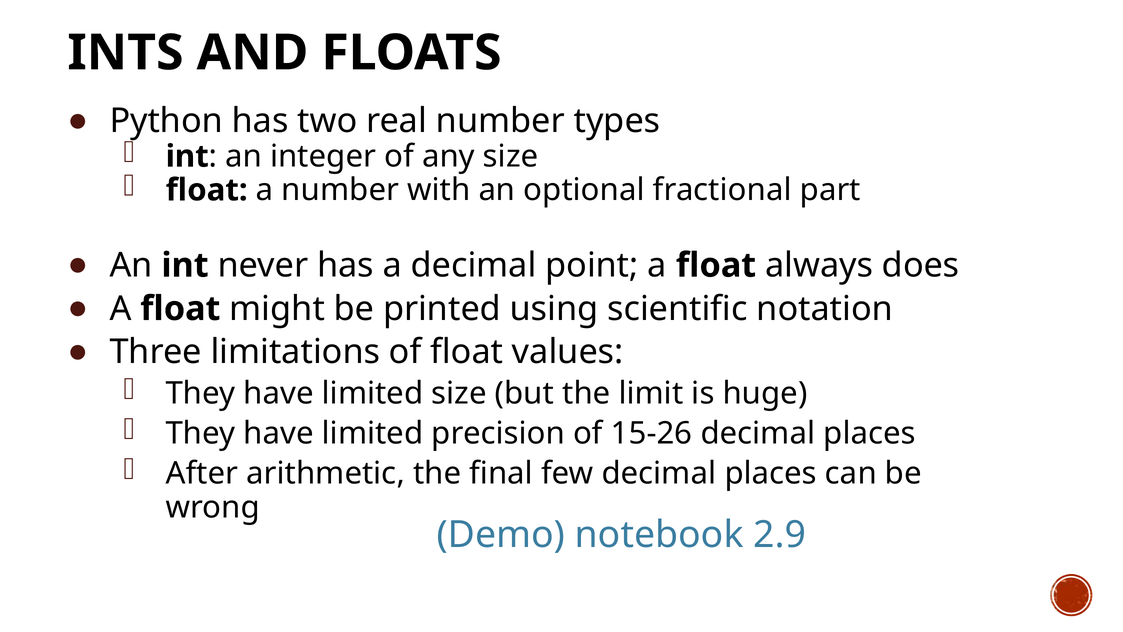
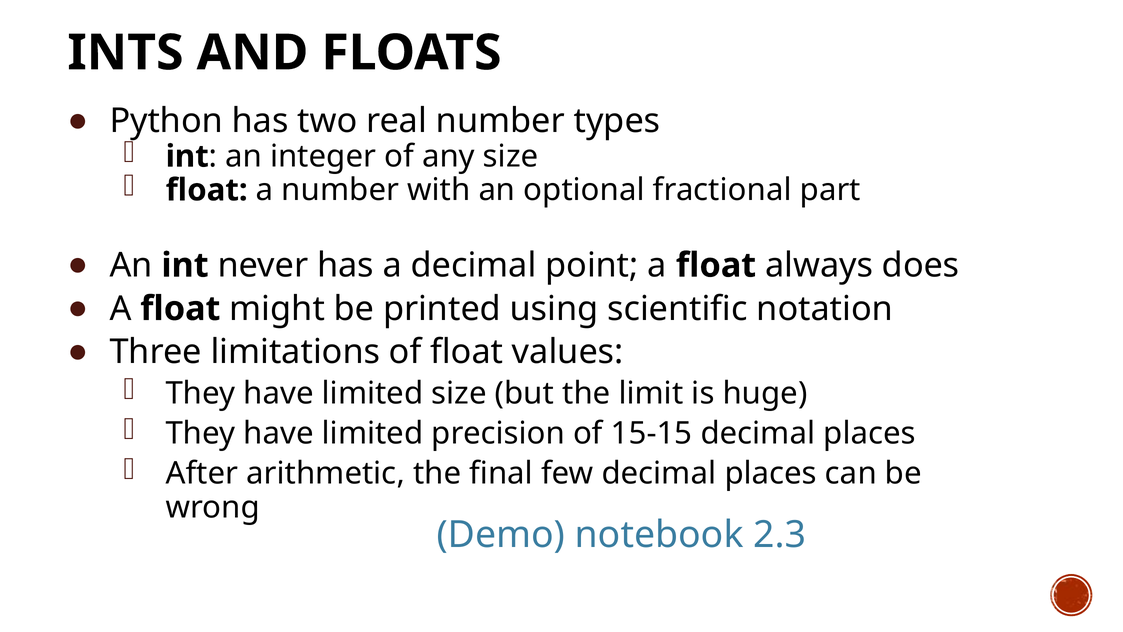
15-26: 15-26 -> 15-15
2.9: 2.9 -> 2.3
